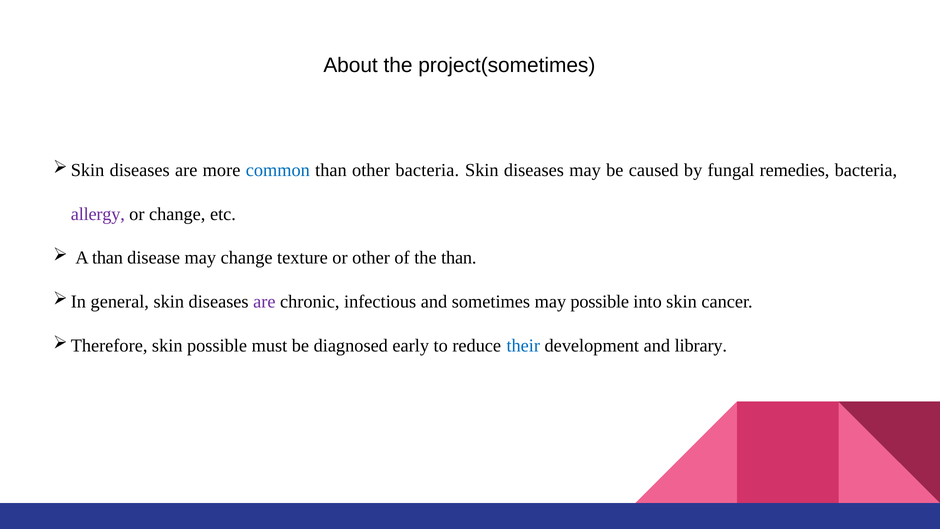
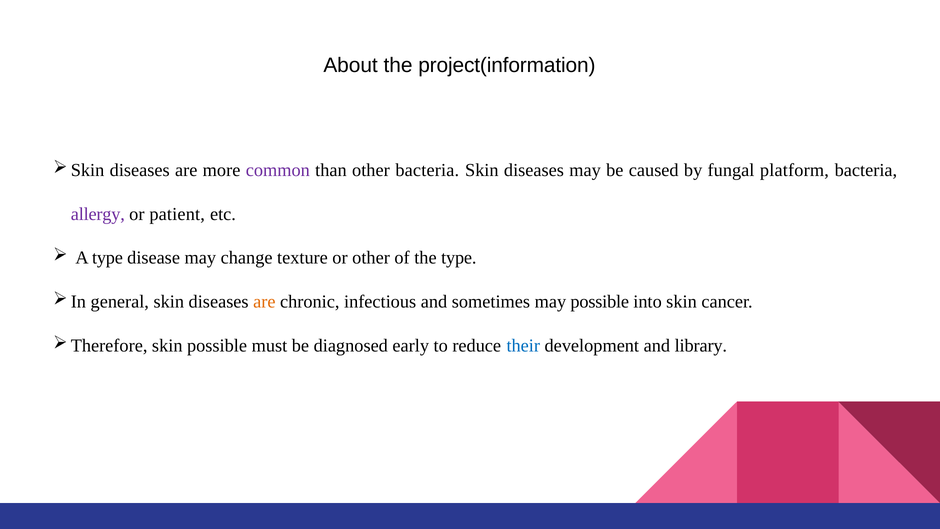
project(sometimes: project(sometimes -> project(information
common colour: blue -> purple
remedies: remedies -> platform
or change: change -> patient
A than: than -> type
the than: than -> type
are at (264, 302) colour: purple -> orange
